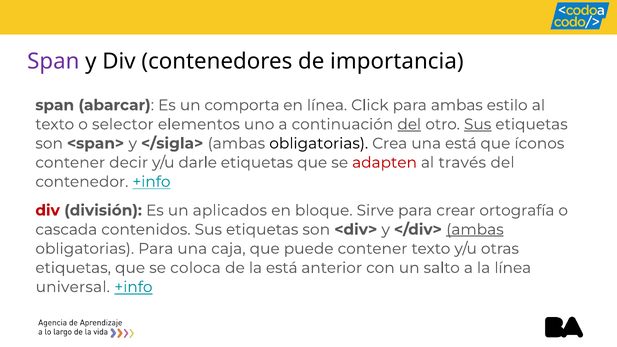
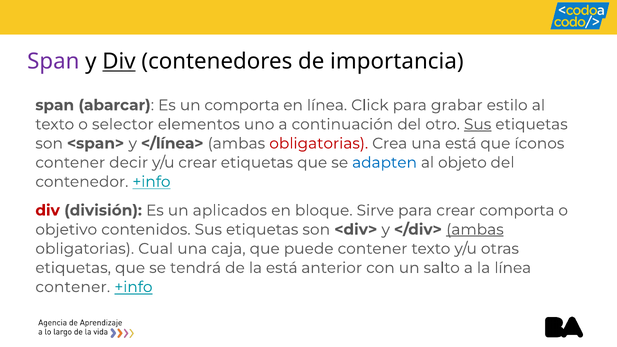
Div at (119, 61) underline: none -> present
para ambas: ambas -> grabar
del at (409, 124) underline: present -> none
</sigla>: </sigla> -> </línea>
obligatorias at (319, 143) colour: black -> red
y/u darle: darle -> crear
adapten colour: red -> blue
través: través -> objeto
crear ortografía: ortografía -> comporta
cascada: cascada -> objetivo
obligatorias Para: Para -> Cual
coloca: coloca -> tendrá
universal at (73, 287): universal -> contener
